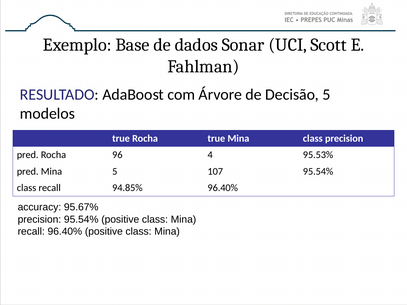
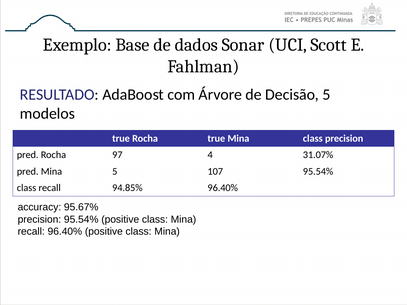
96: 96 -> 97
95.53%: 95.53% -> 31.07%
